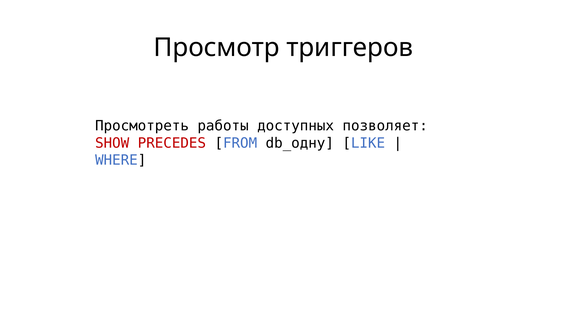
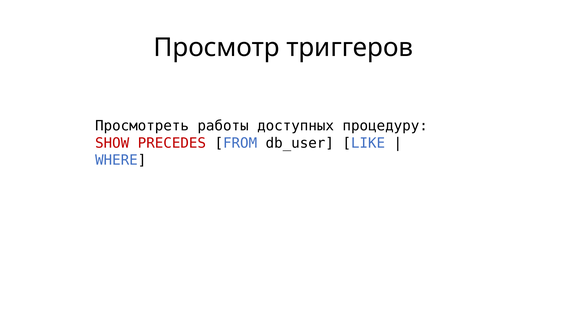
позволяет: позволяет -> процедуру
db_одну: db_одну -> db_user
